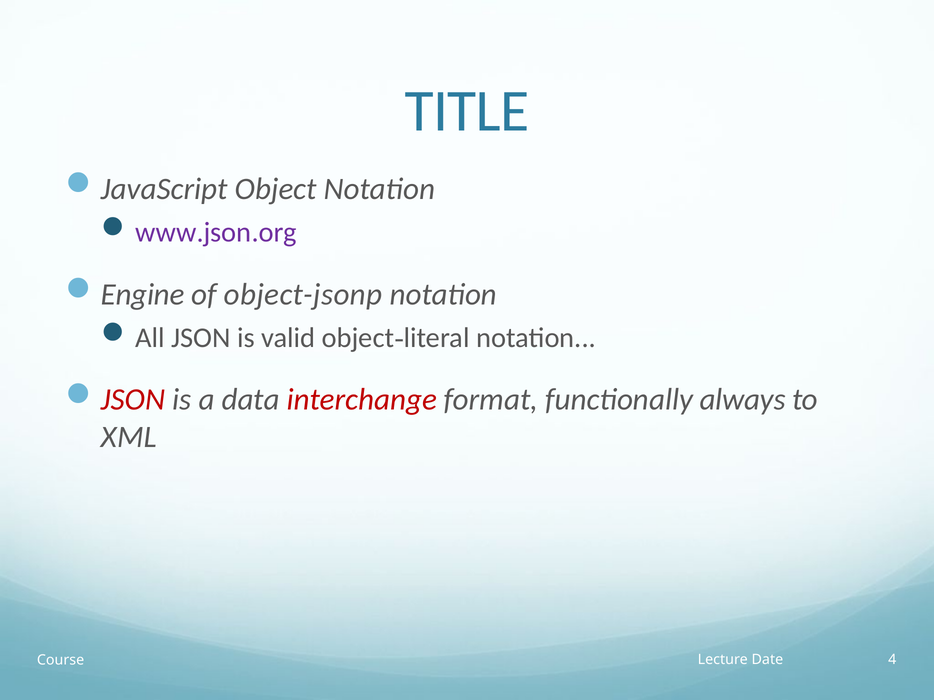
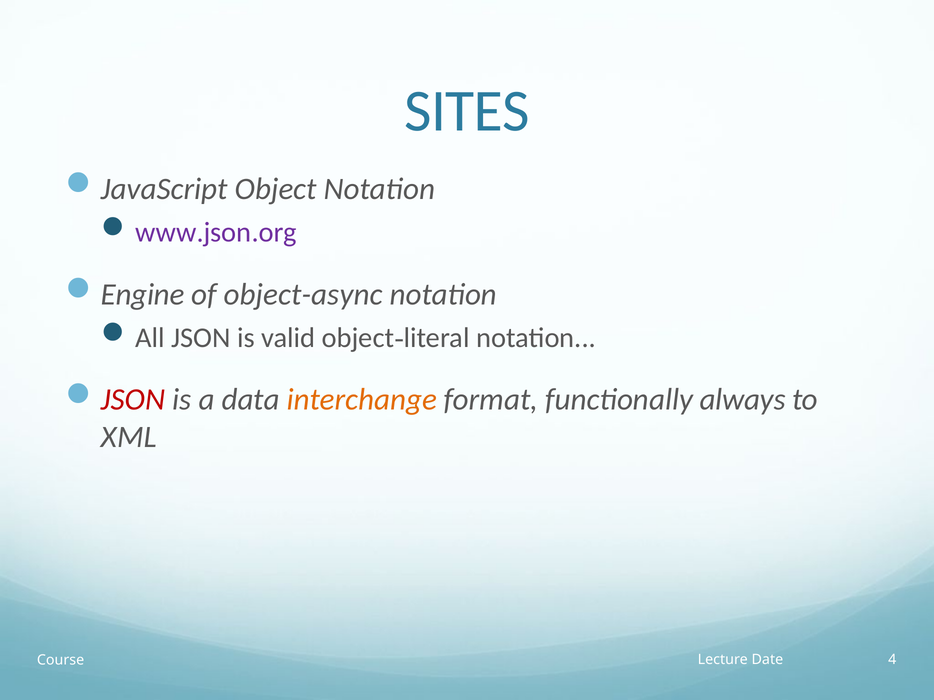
TITLE: TITLE -> SITES
object-jsonp: object-jsonp -> object-async
interchange colour: red -> orange
